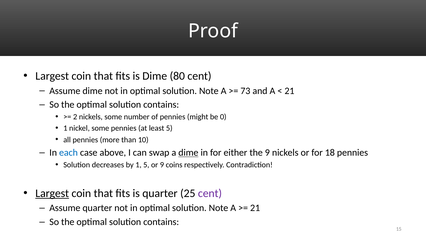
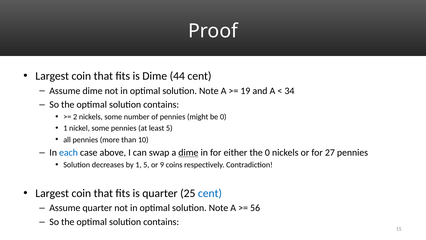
80: 80 -> 44
73: 73 -> 19
21 at (289, 91): 21 -> 34
the 9: 9 -> 0
18: 18 -> 27
Largest at (52, 193) underline: present -> none
cent at (210, 193) colour: purple -> blue
21 at (255, 208): 21 -> 56
